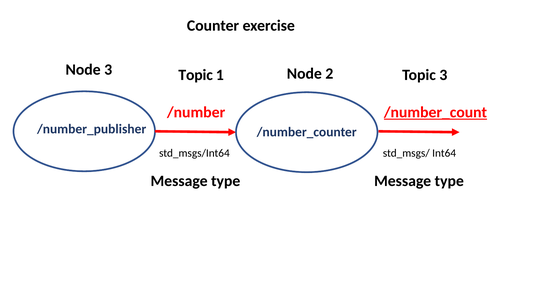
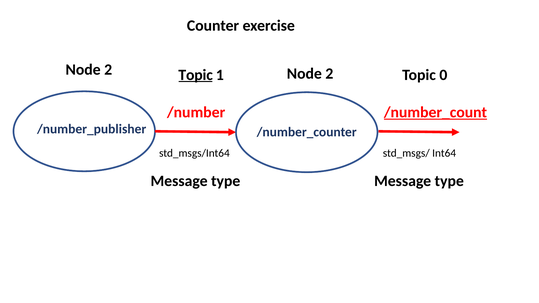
3 at (108, 70): 3 -> 2
Topic at (196, 75) underline: none -> present
Topic 3: 3 -> 0
